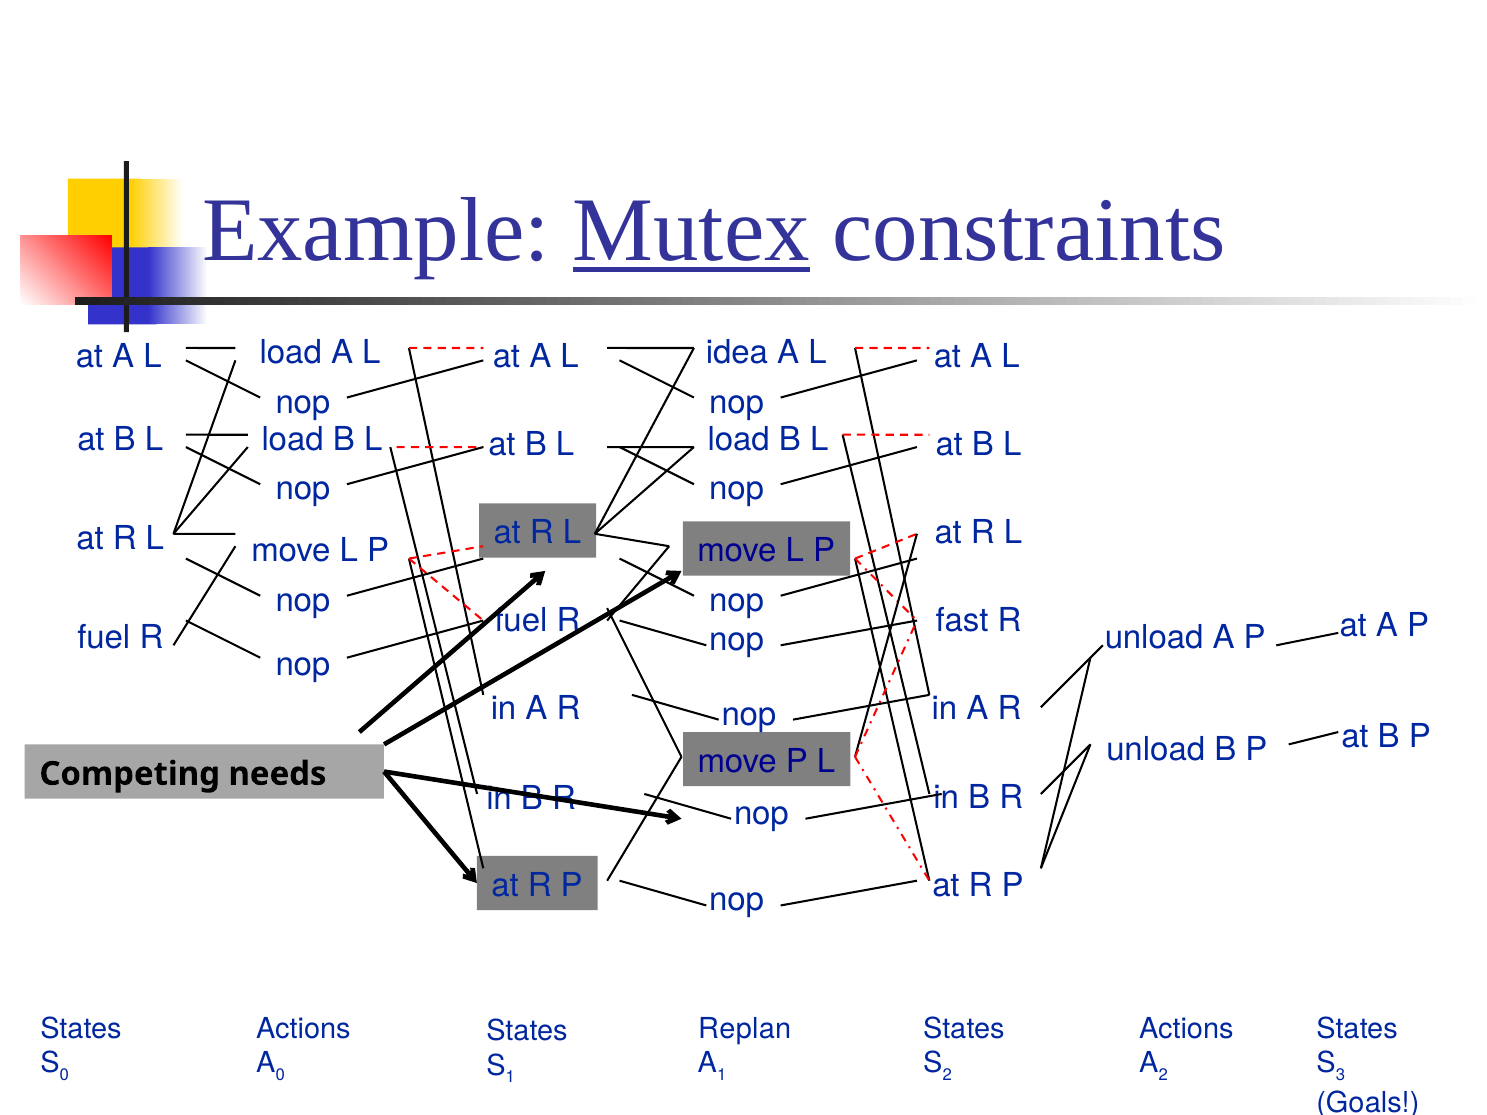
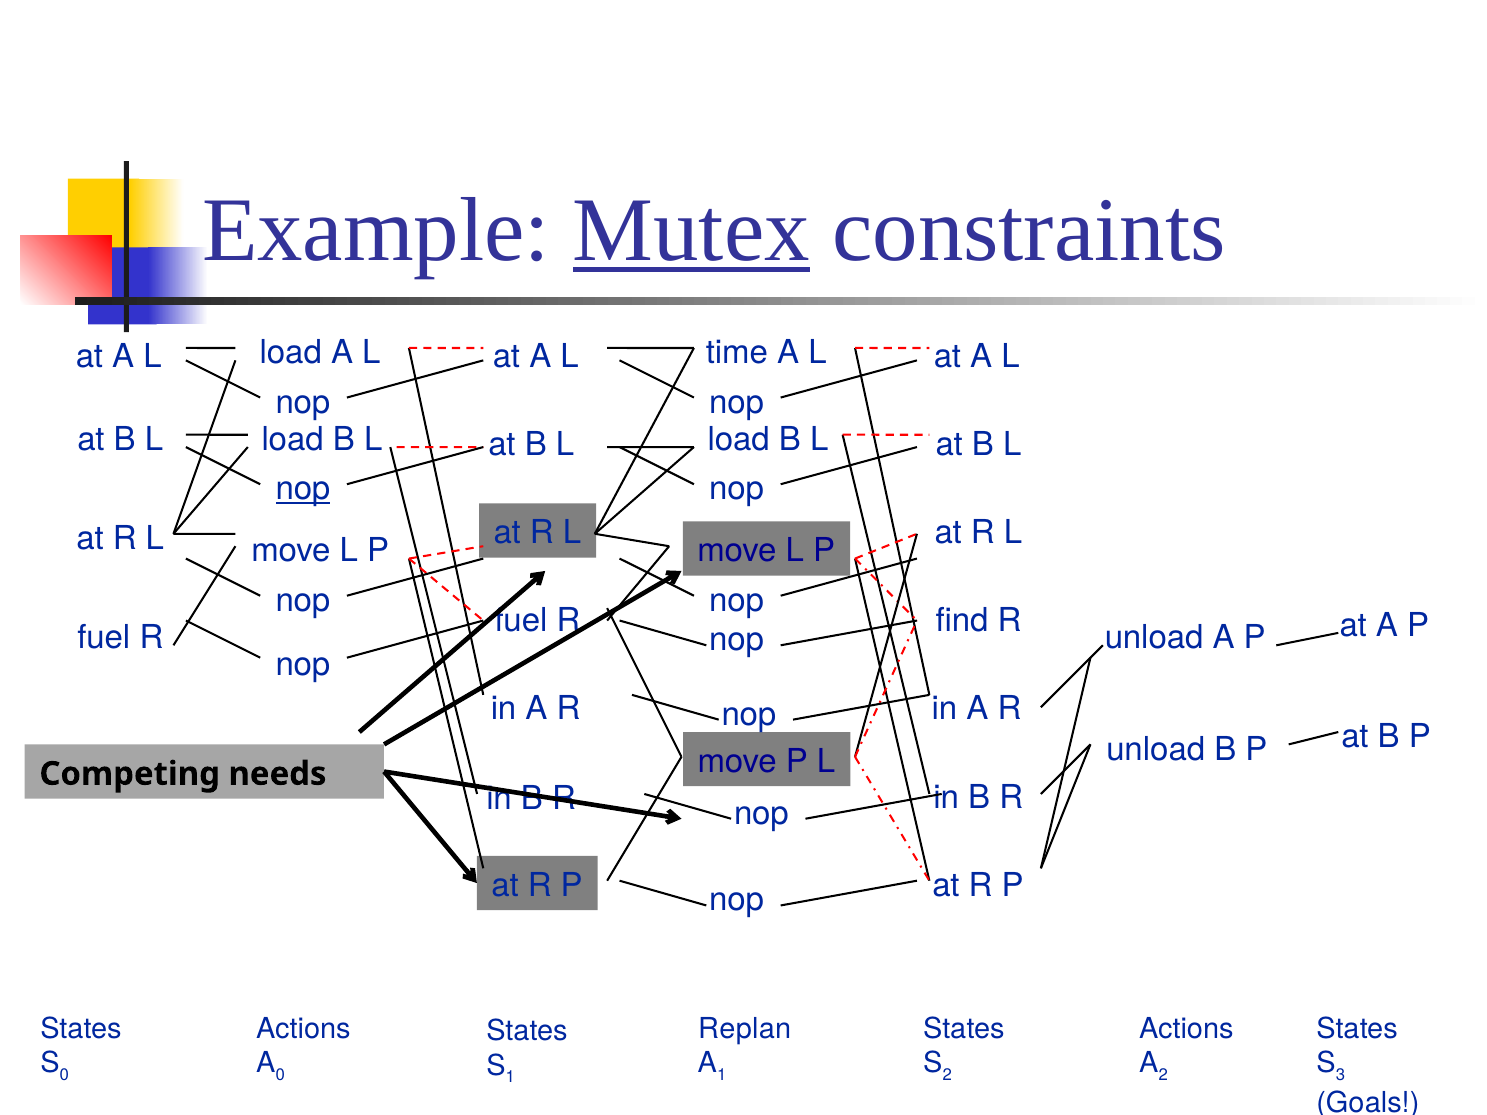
idea: idea -> time
nop at (303, 489) underline: none -> present
fast: fast -> find
